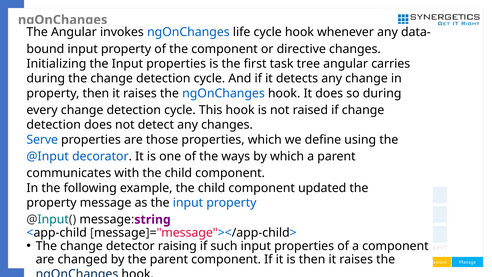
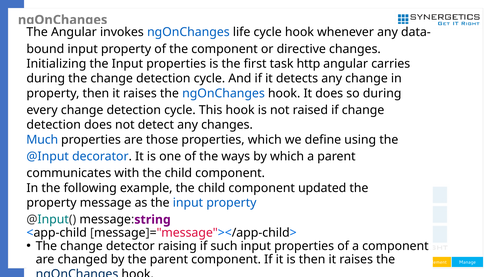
tree: tree -> http
Serve: Serve -> Much
